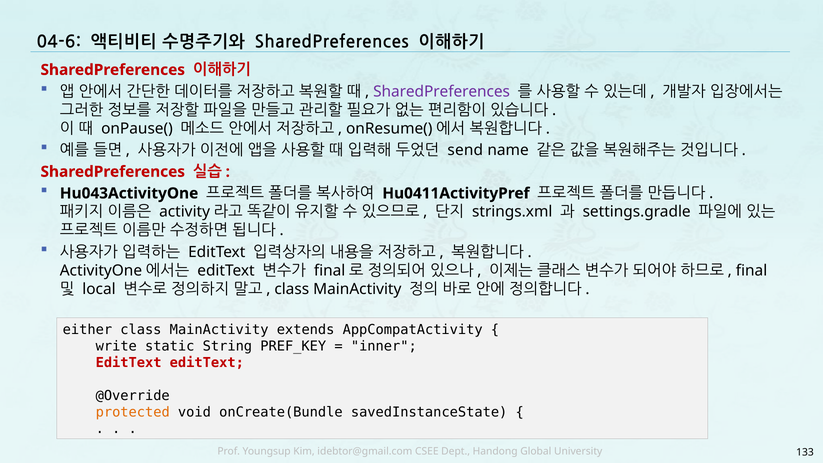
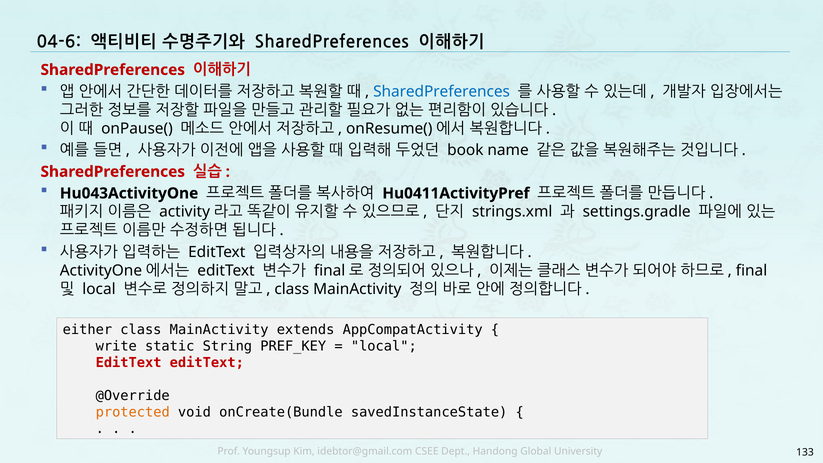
SharedPreferences at (442, 91) colour: purple -> blue
send: send -> book
inner at (384, 346): inner -> local
